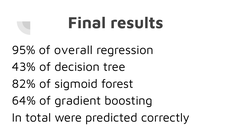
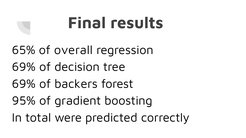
95%: 95% -> 65%
43% at (24, 67): 43% -> 69%
82% at (24, 84): 82% -> 69%
sigmoid: sigmoid -> backers
64%: 64% -> 95%
